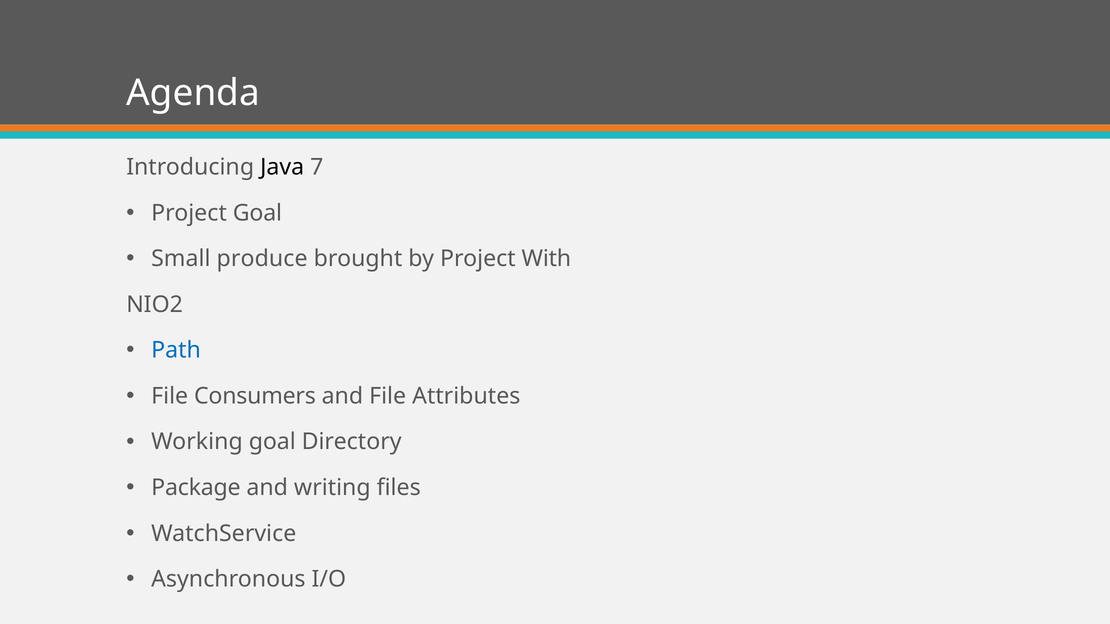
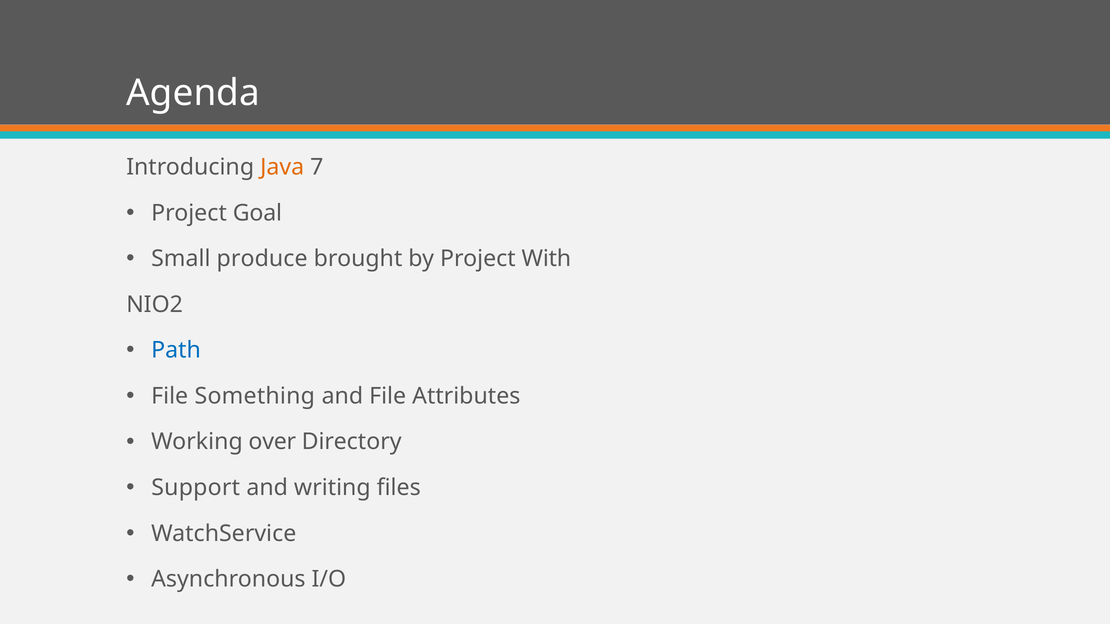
Java colour: black -> orange
Consumers: Consumers -> Something
Working goal: goal -> over
Package: Package -> Support
